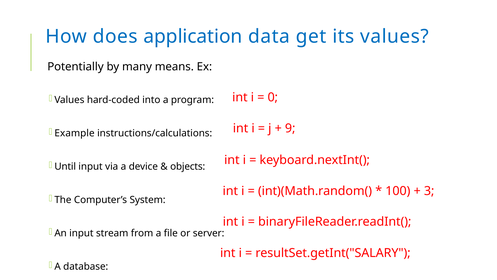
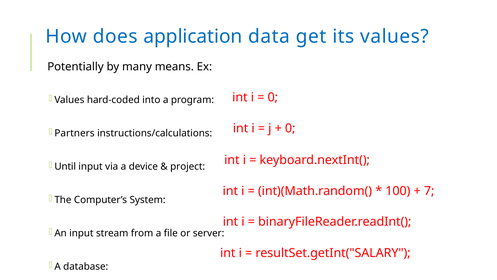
9 at (290, 128): 9 -> 0
Example: Example -> Partners
objects: objects -> project
3: 3 -> 7
